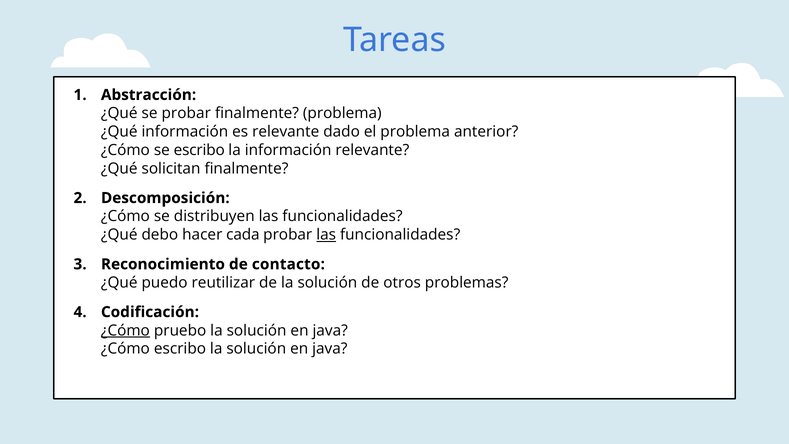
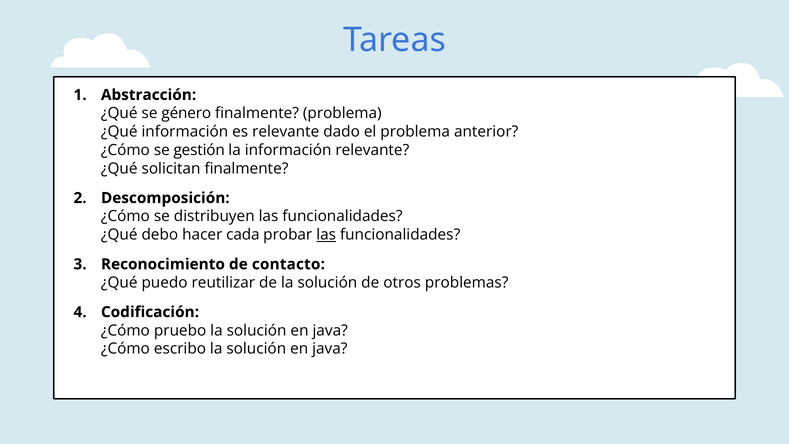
se probar: probar -> género
se escribo: escribo -> gestión
¿Cómo at (125, 330) underline: present -> none
